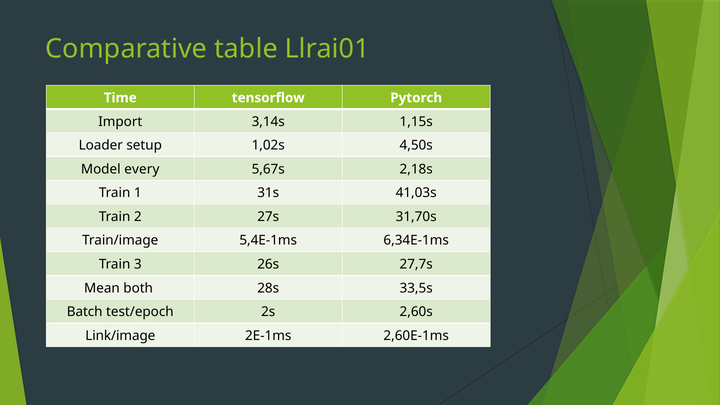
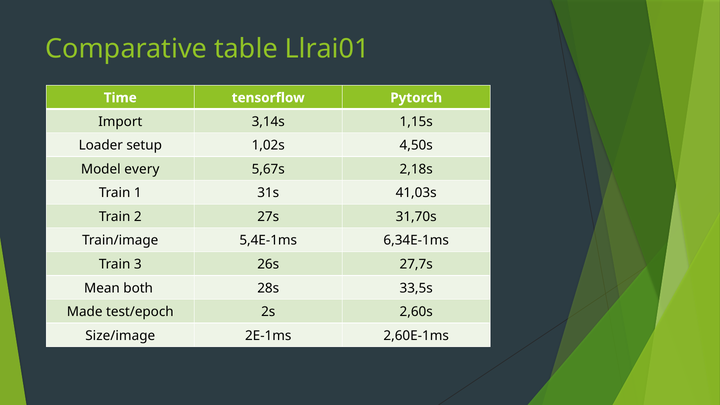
Batch: Batch -> Made
Link/image: Link/image -> Size/image
